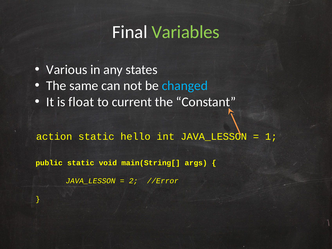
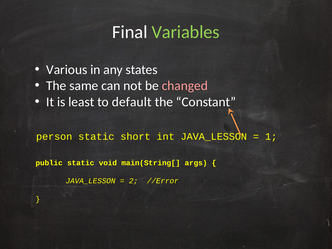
changed colour: light blue -> pink
float: float -> least
current: current -> default
action: action -> person
hello: hello -> short
